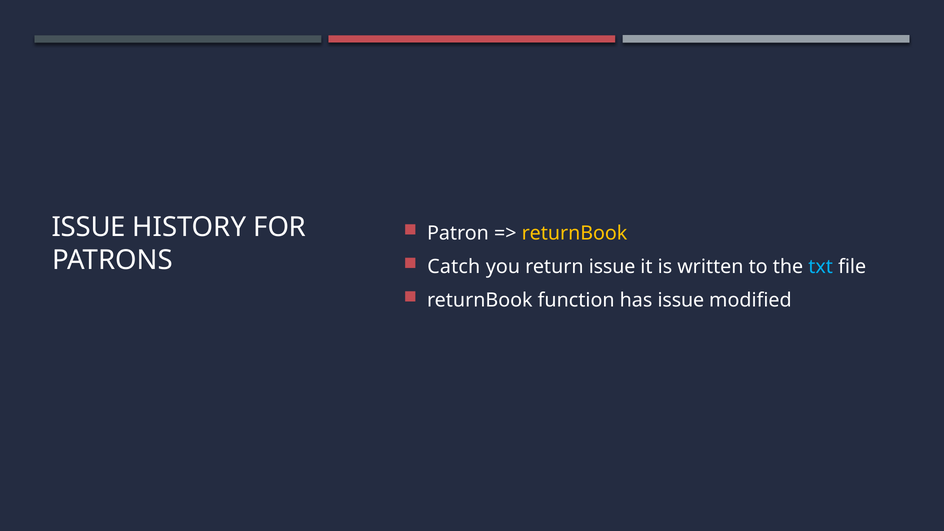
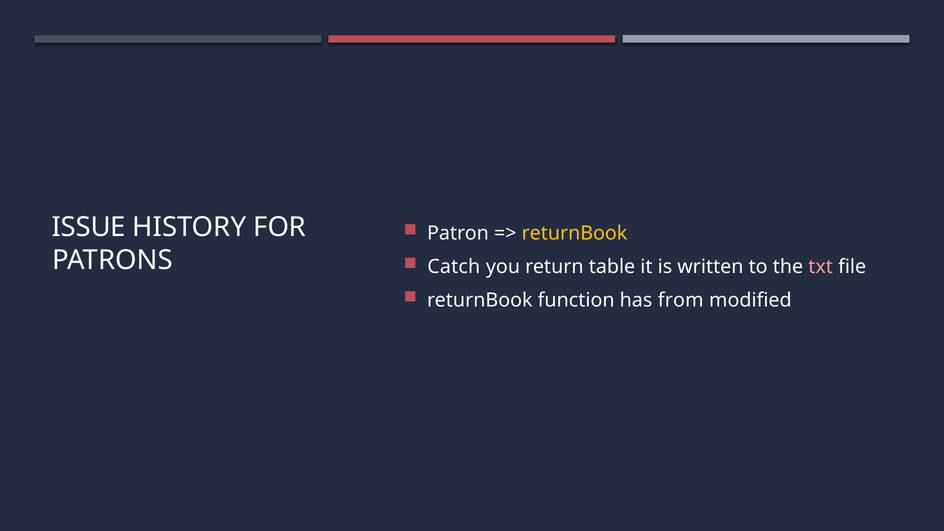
return issue: issue -> table
txt colour: light blue -> pink
has issue: issue -> from
